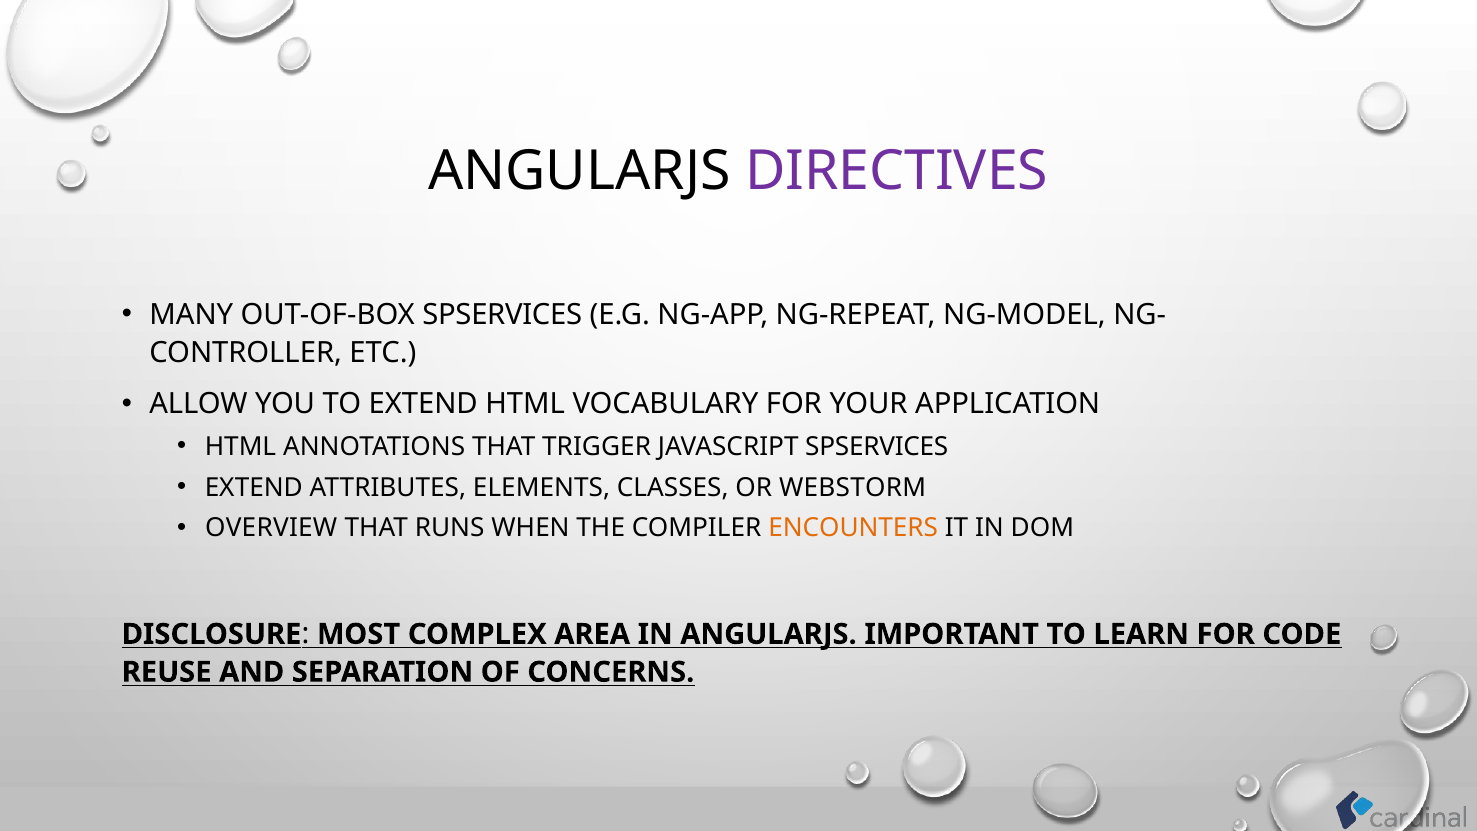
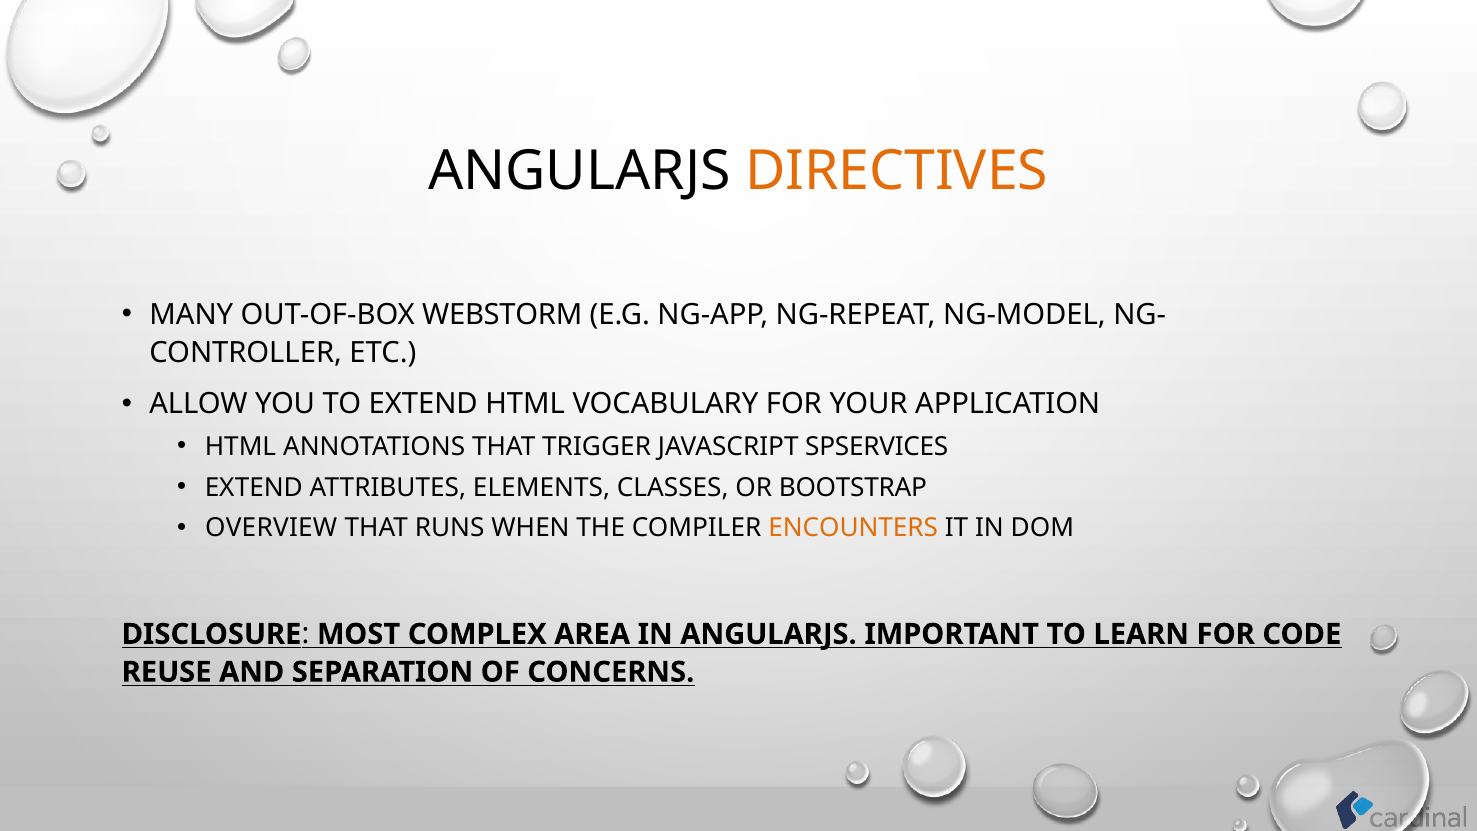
DIRECTIVES colour: purple -> orange
OUT-OF-BOX SPSERVICES: SPSERVICES -> WEBSTORM
WEBSTORM: WEBSTORM -> BOOTSTRAP
